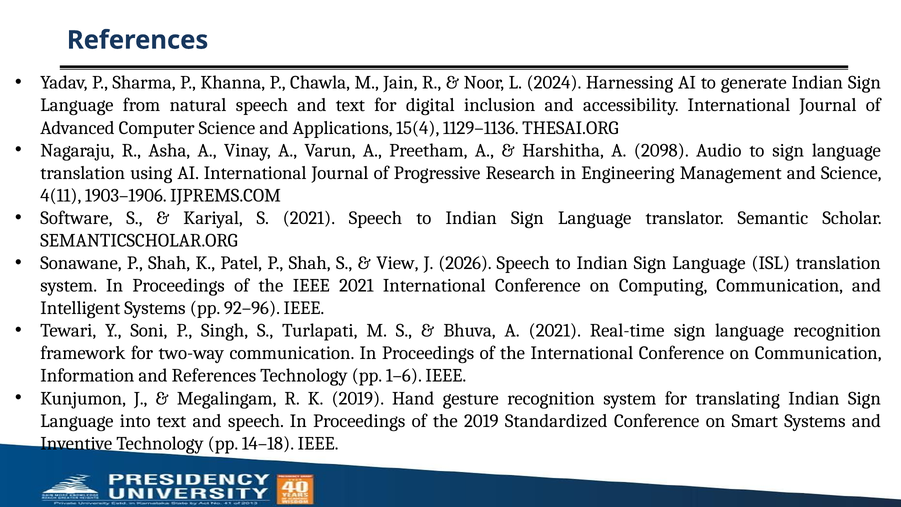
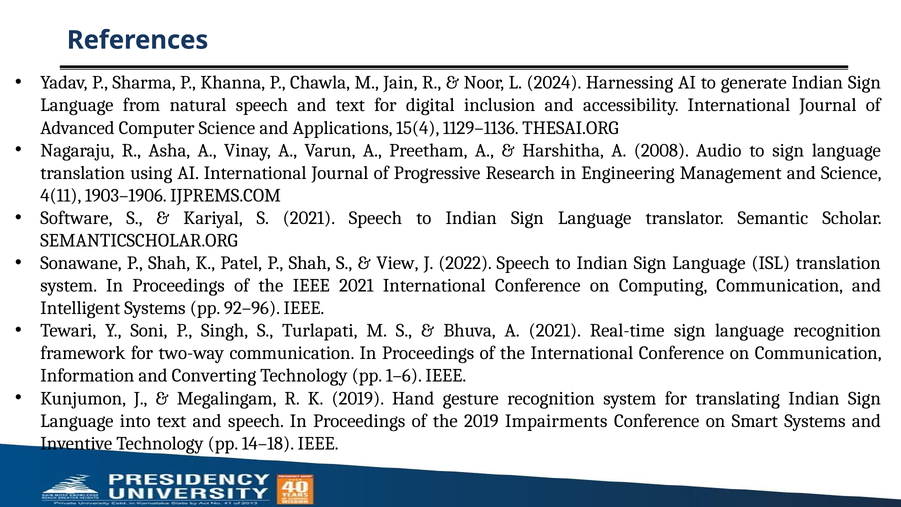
2098: 2098 -> 2008
2026: 2026 -> 2022
and References: References -> Converting
Standardized: Standardized -> Impairments
